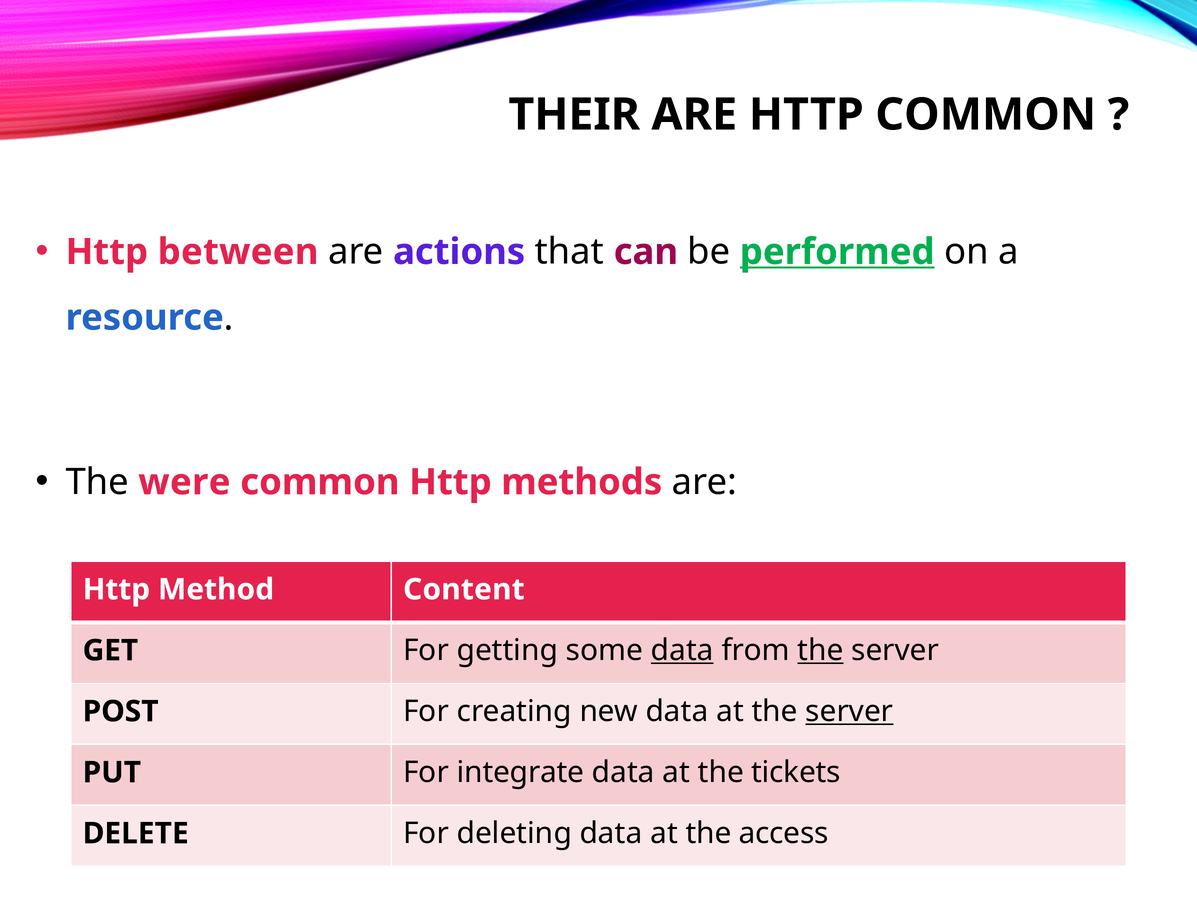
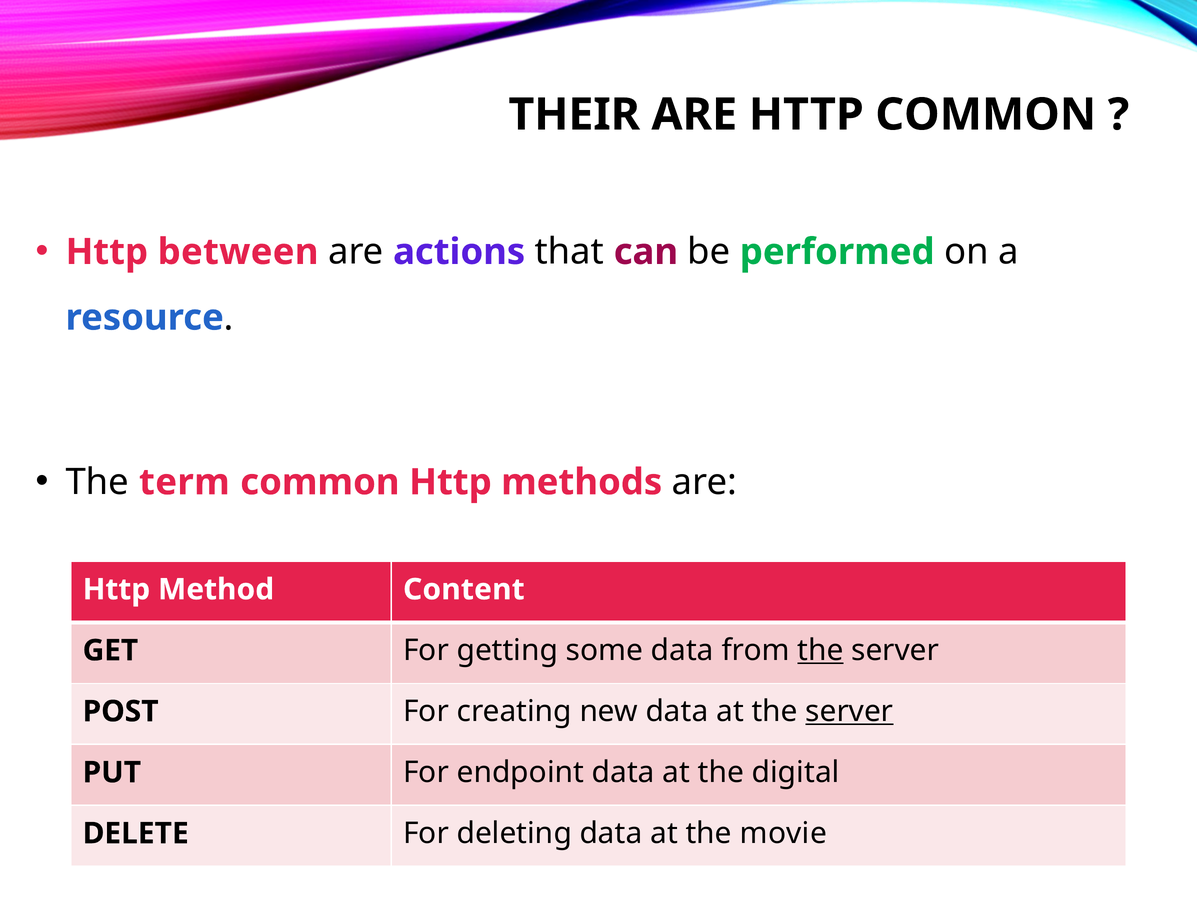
performed underline: present -> none
were: were -> term
data at (682, 651) underline: present -> none
integrate: integrate -> endpoint
tickets: tickets -> digital
access: access -> movie
